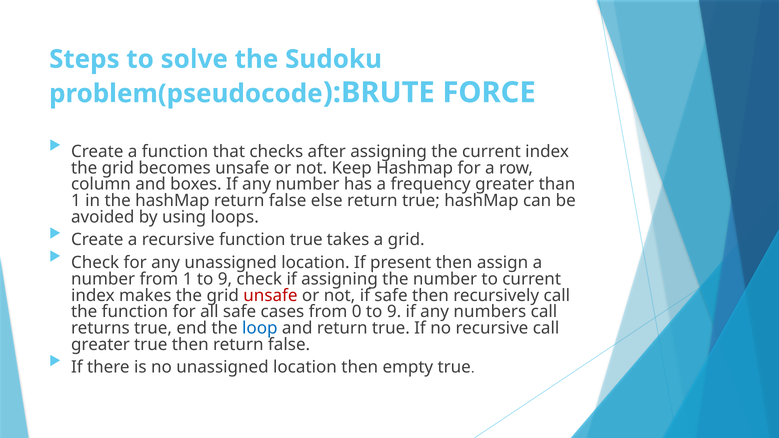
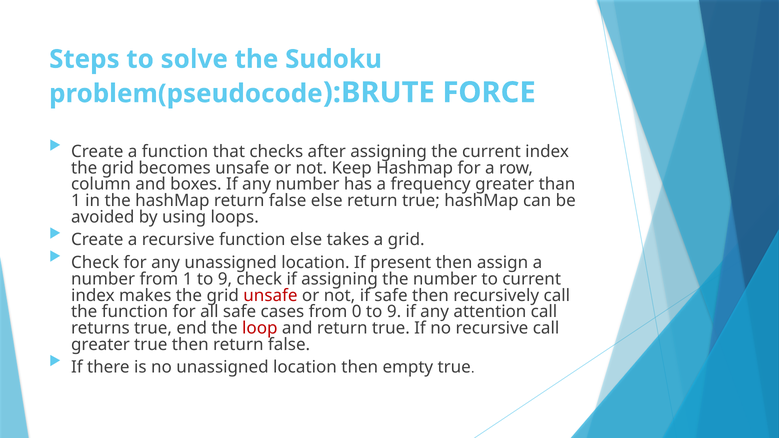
function true: true -> else
numbers: numbers -> attention
loop colour: blue -> red
